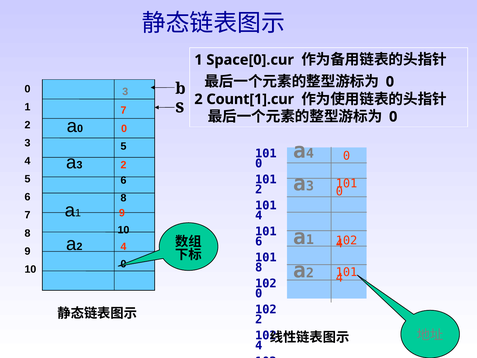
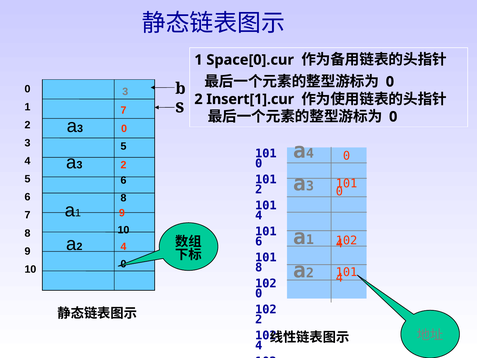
Count[1].cur: Count[1].cur -> Insert[1].cur
0 at (80, 129): 0 -> 3
